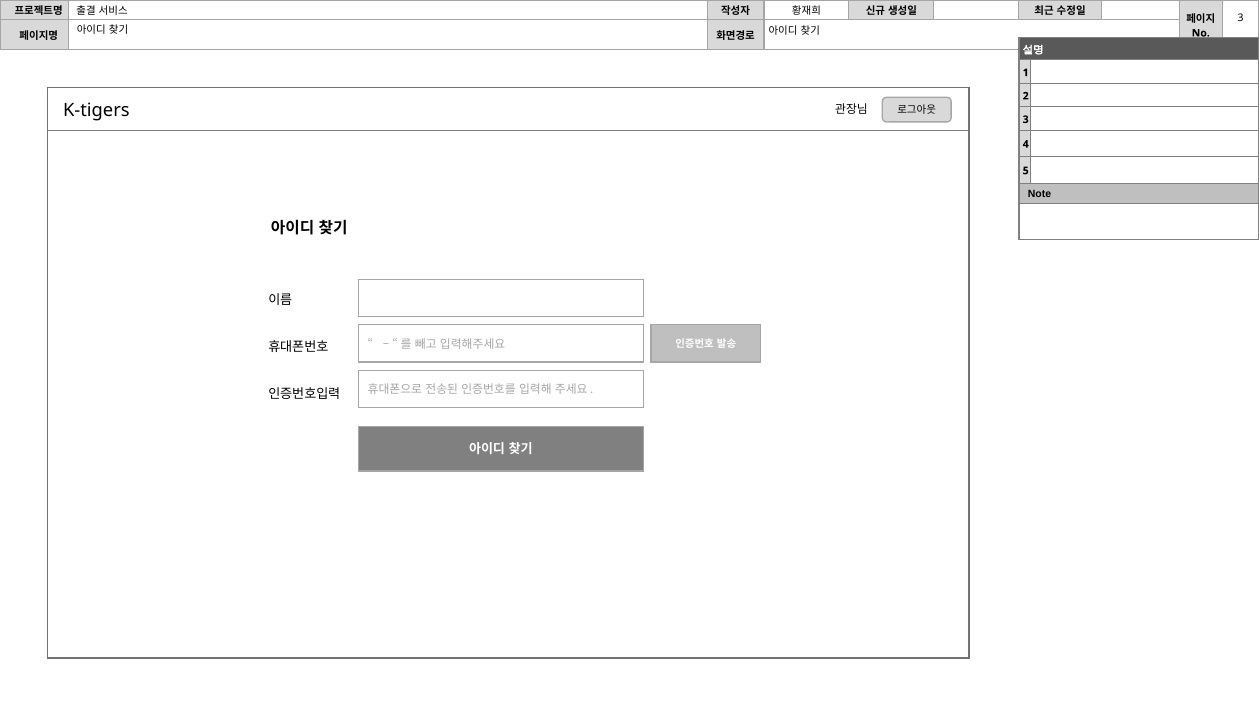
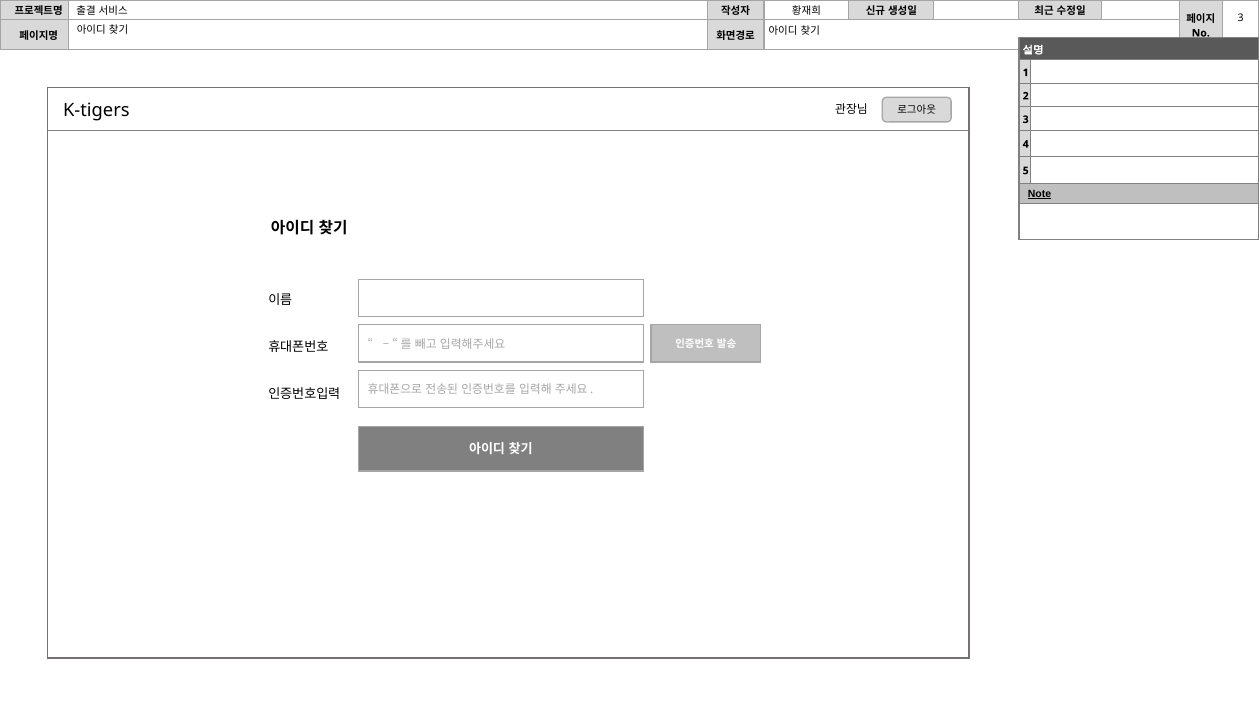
Note underline: none -> present
